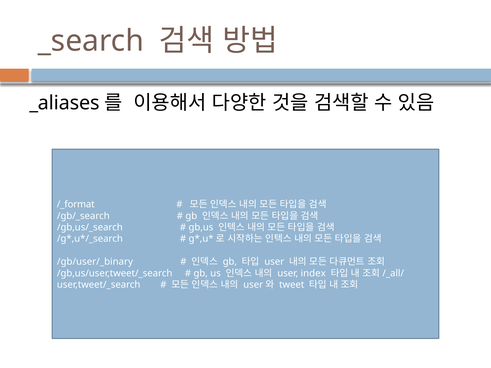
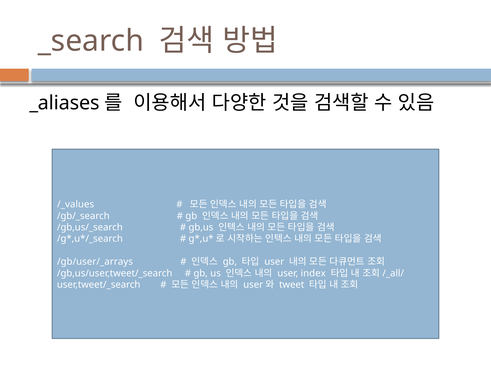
/_format: /_format -> /_values
/gb/user/_binary: /gb/user/_binary -> /gb/user/_arrays
